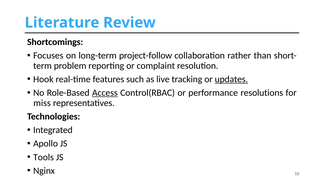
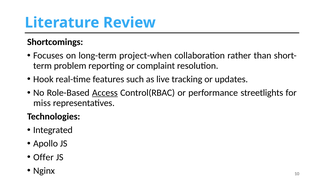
project-follow: project-follow -> project-when
updates underline: present -> none
resolutions: resolutions -> streetlights
Tools: Tools -> Offer
